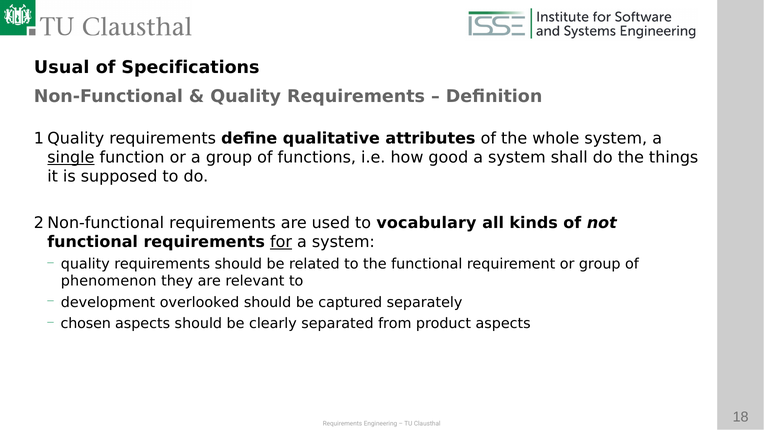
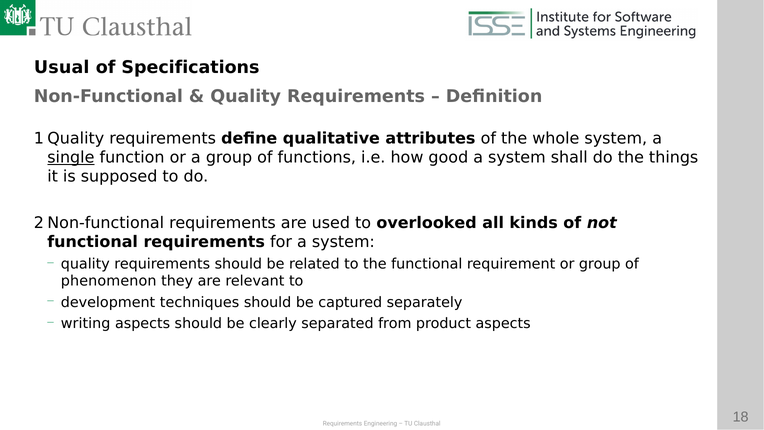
vocabulary: vocabulary -> overlooked
for underline: present -> none
overlooked: overlooked -> techniques
chosen: chosen -> writing
